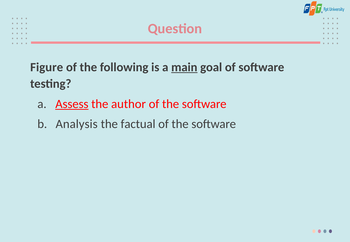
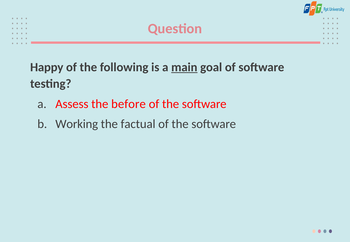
Figure: Figure -> Happy
Assess underline: present -> none
author: author -> before
Analysis: Analysis -> Working
